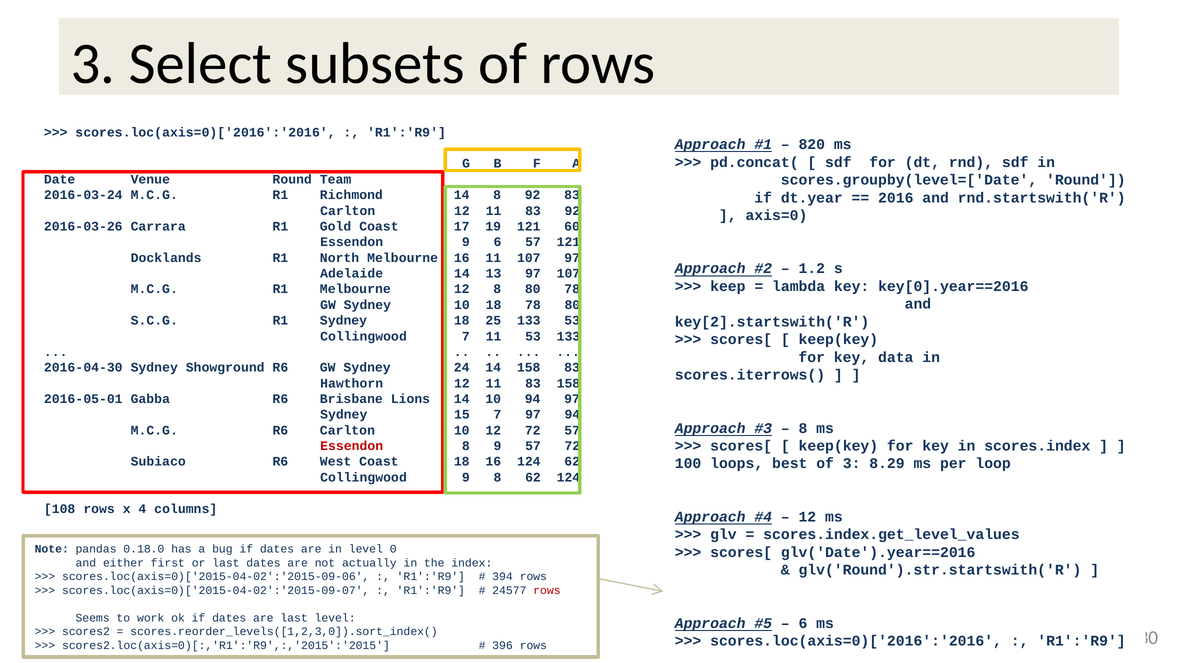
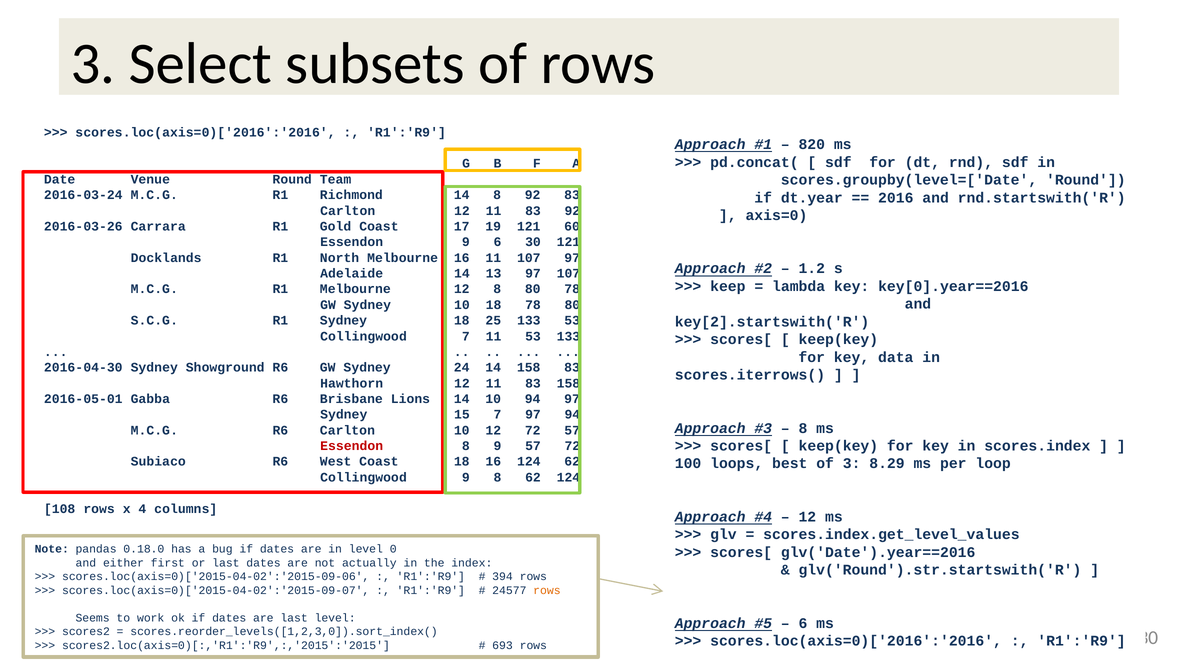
6 57: 57 -> 30
rows at (547, 590) colour: red -> orange
396: 396 -> 693
